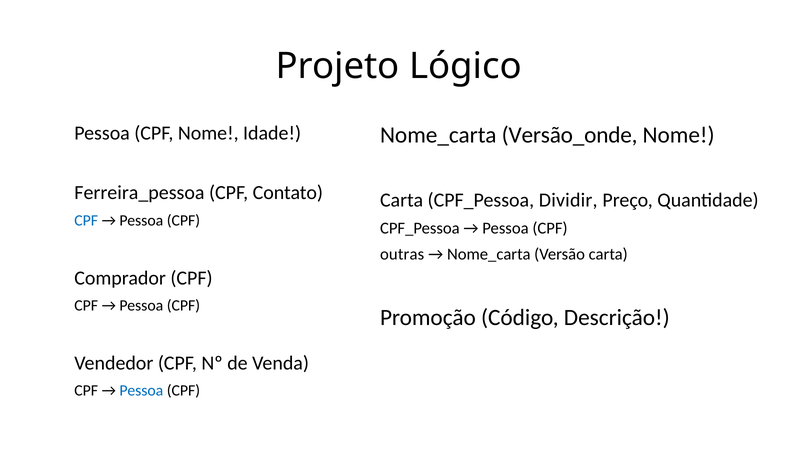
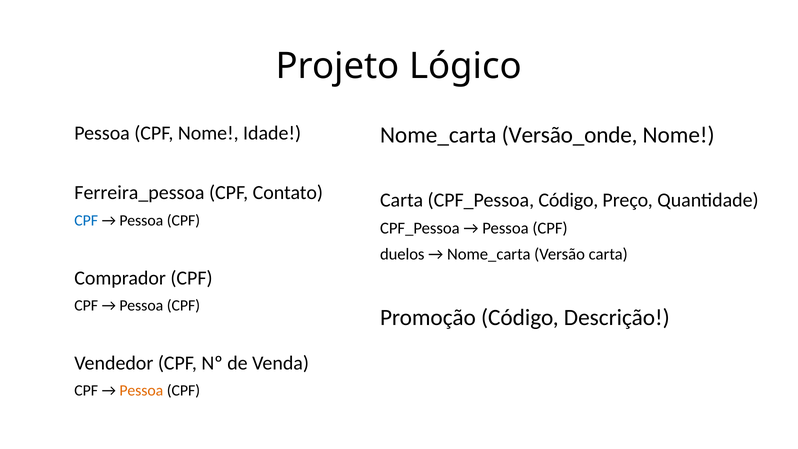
CPF_Pessoa Dividir: Dividir -> Código
outras: outras -> duelos
Pessoa at (141, 391) colour: blue -> orange
